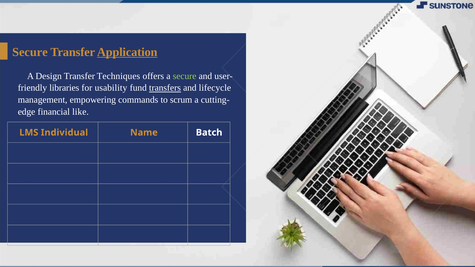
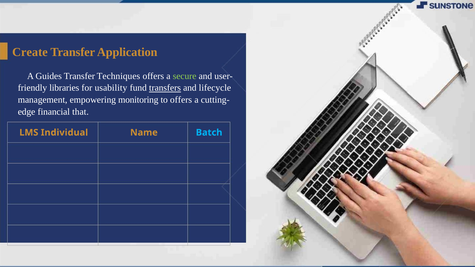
Secure at (30, 52): Secure -> Create
Application underline: present -> none
Design: Design -> Guides
commands: commands -> monitoring
to scrum: scrum -> offers
like: like -> that
Batch colour: white -> light blue
